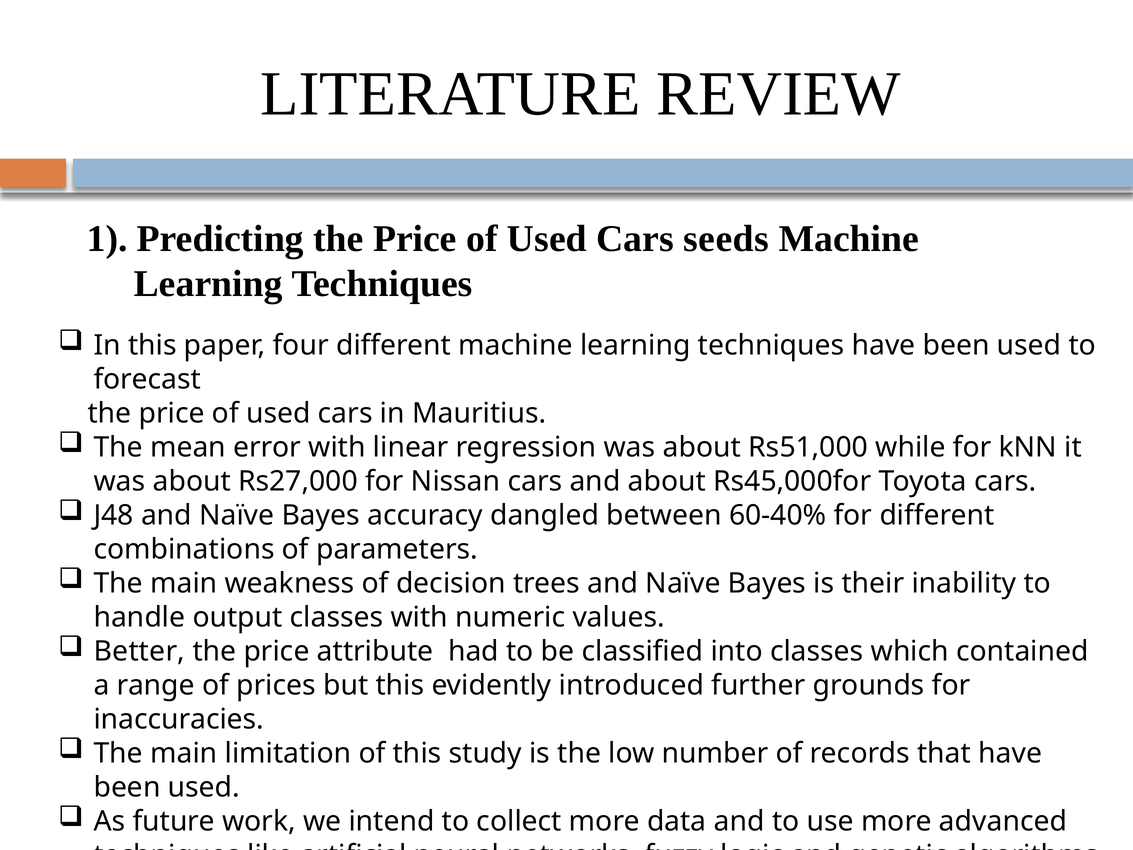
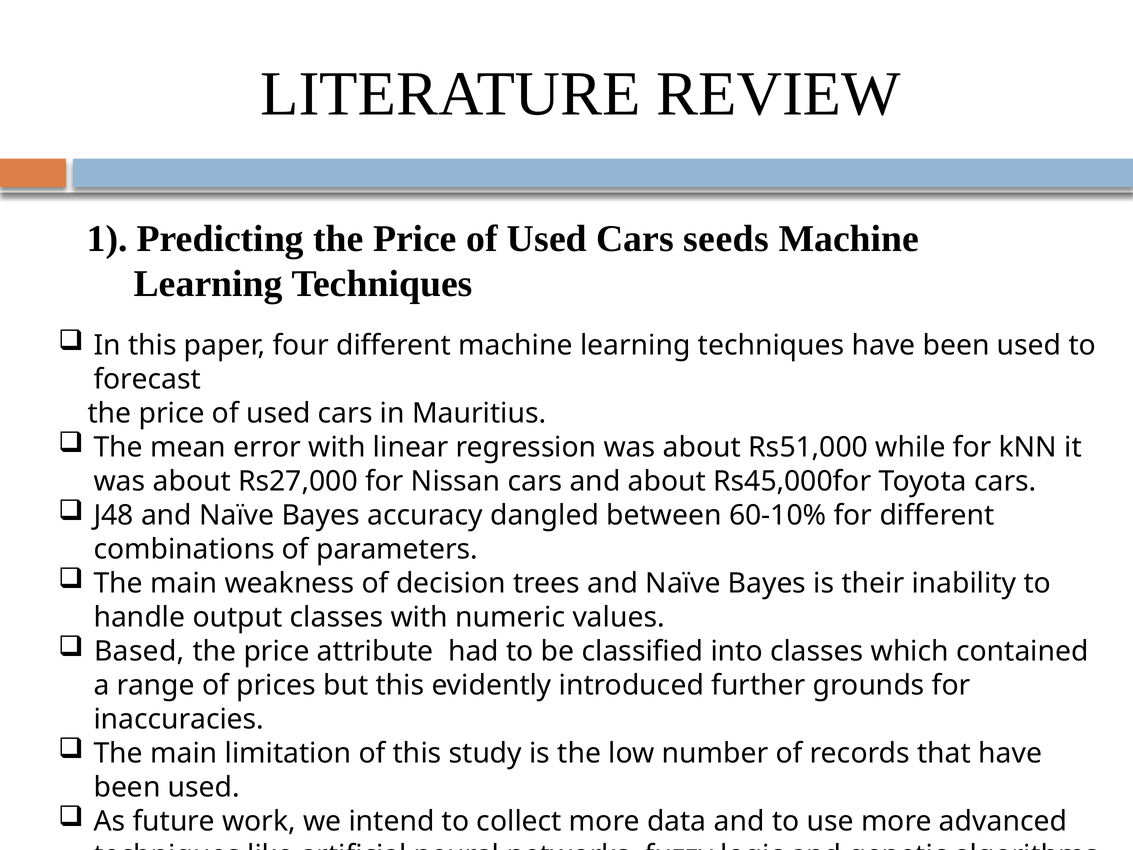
60-40%: 60-40% -> 60-10%
Better: Better -> Based
